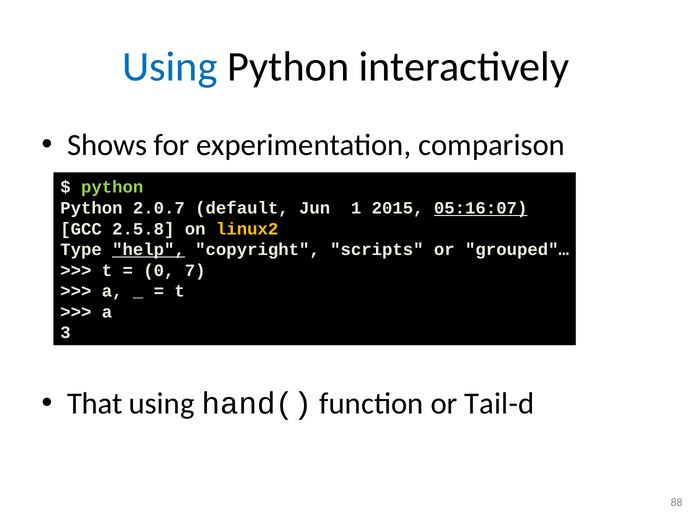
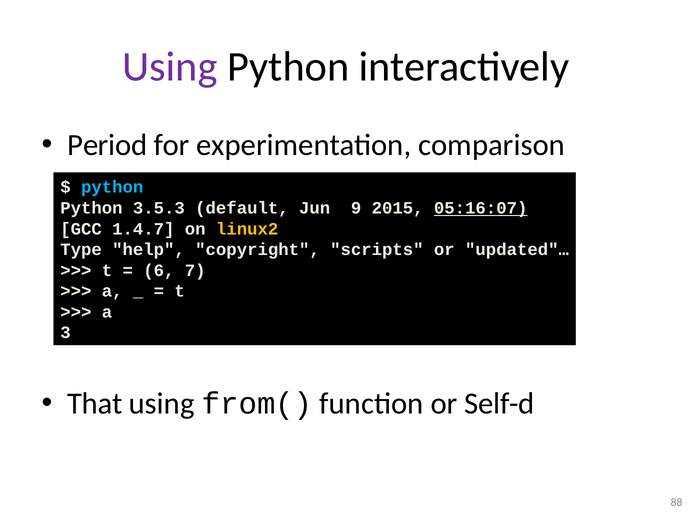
Using at (170, 67) colour: blue -> purple
Shows: Shows -> Period
python at (112, 187) colour: light green -> light blue
2.0.7: 2.0.7 -> 3.5.3
1: 1 -> 9
2.5.8: 2.5.8 -> 1.4.7
help underline: present -> none
grouped"…: grouped"… -> updated"…
0: 0 -> 6
hand(: hand( -> from(
Tail-d: Tail-d -> Self-d
